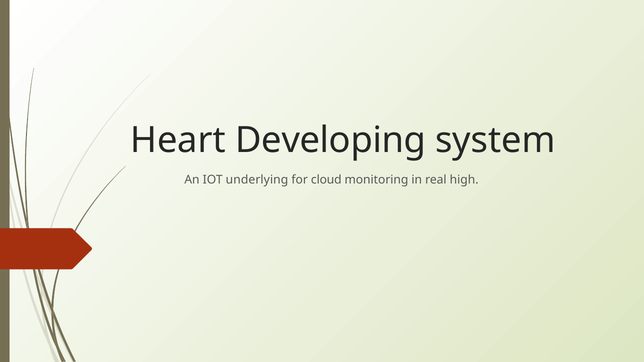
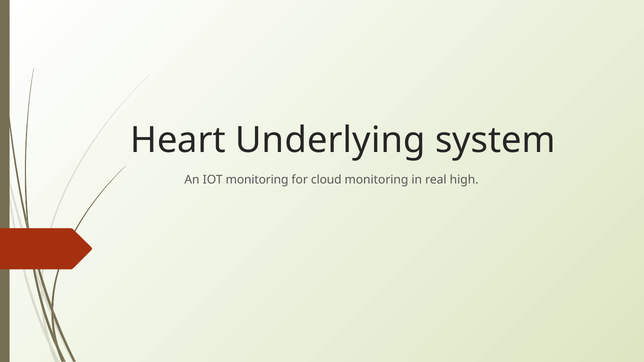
Developing: Developing -> Underlying
IOT underlying: underlying -> monitoring
